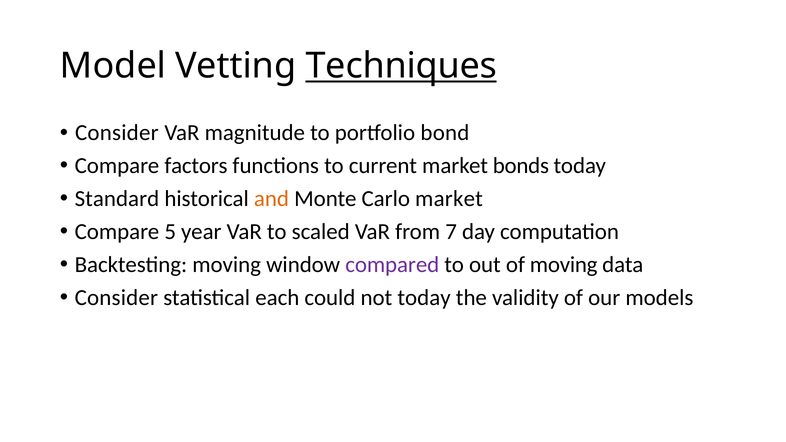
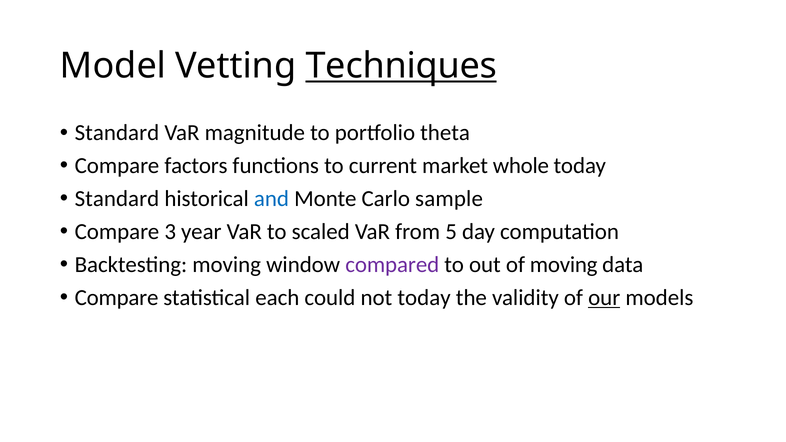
Consider at (117, 133): Consider -> Standard
bond: bond -> theta
bonds: bonds -> whole
and colour: orange -> blue
Carlo market: market -> sample
5: 5 -> 3
7: 7 -> 5
Consider at (116, 298): Consider -> Compare
our underline: none -> present
